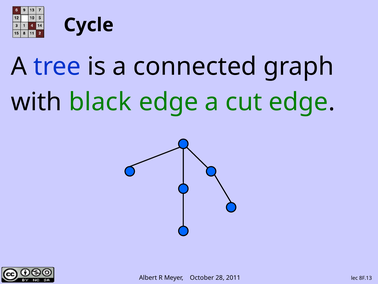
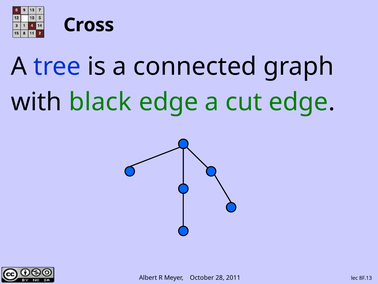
Cycle: Cycle -> Cross
